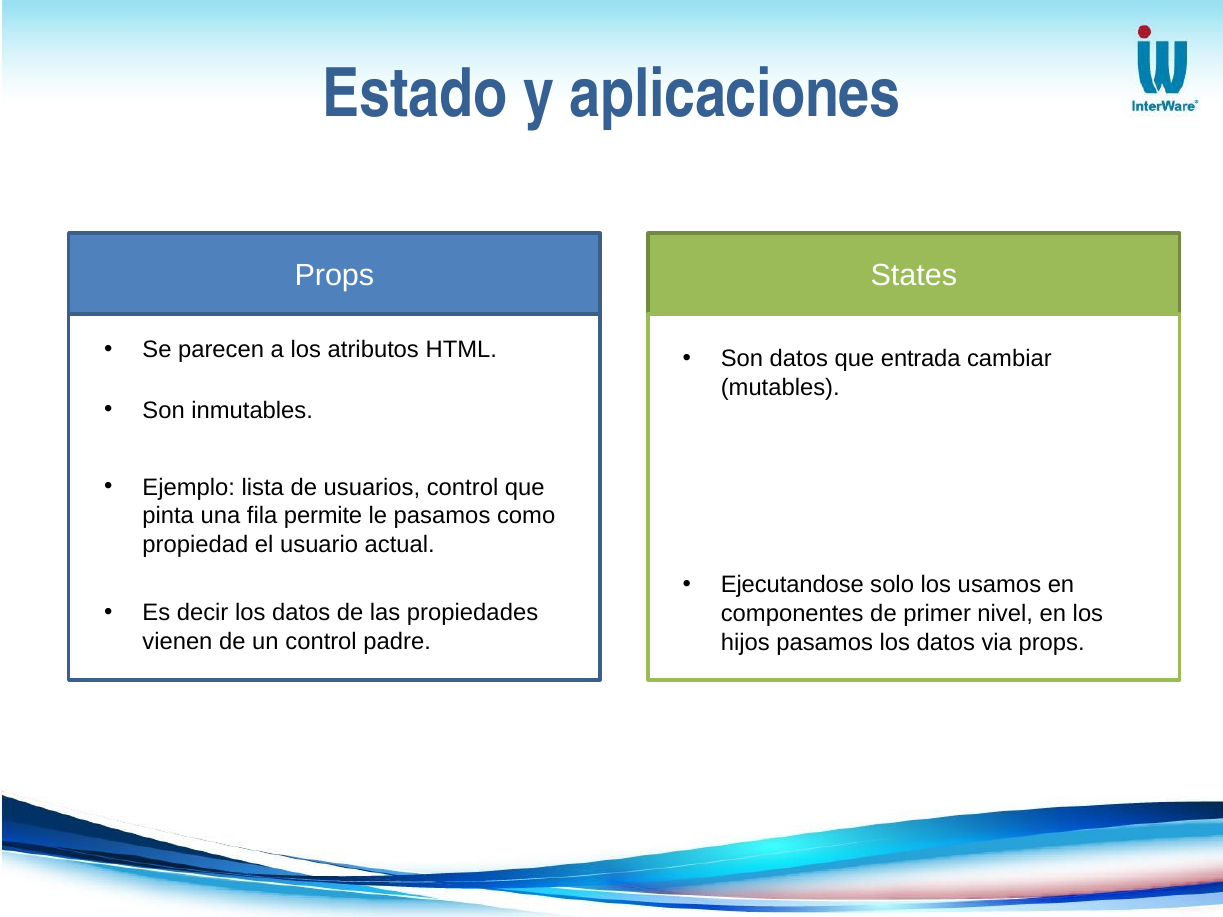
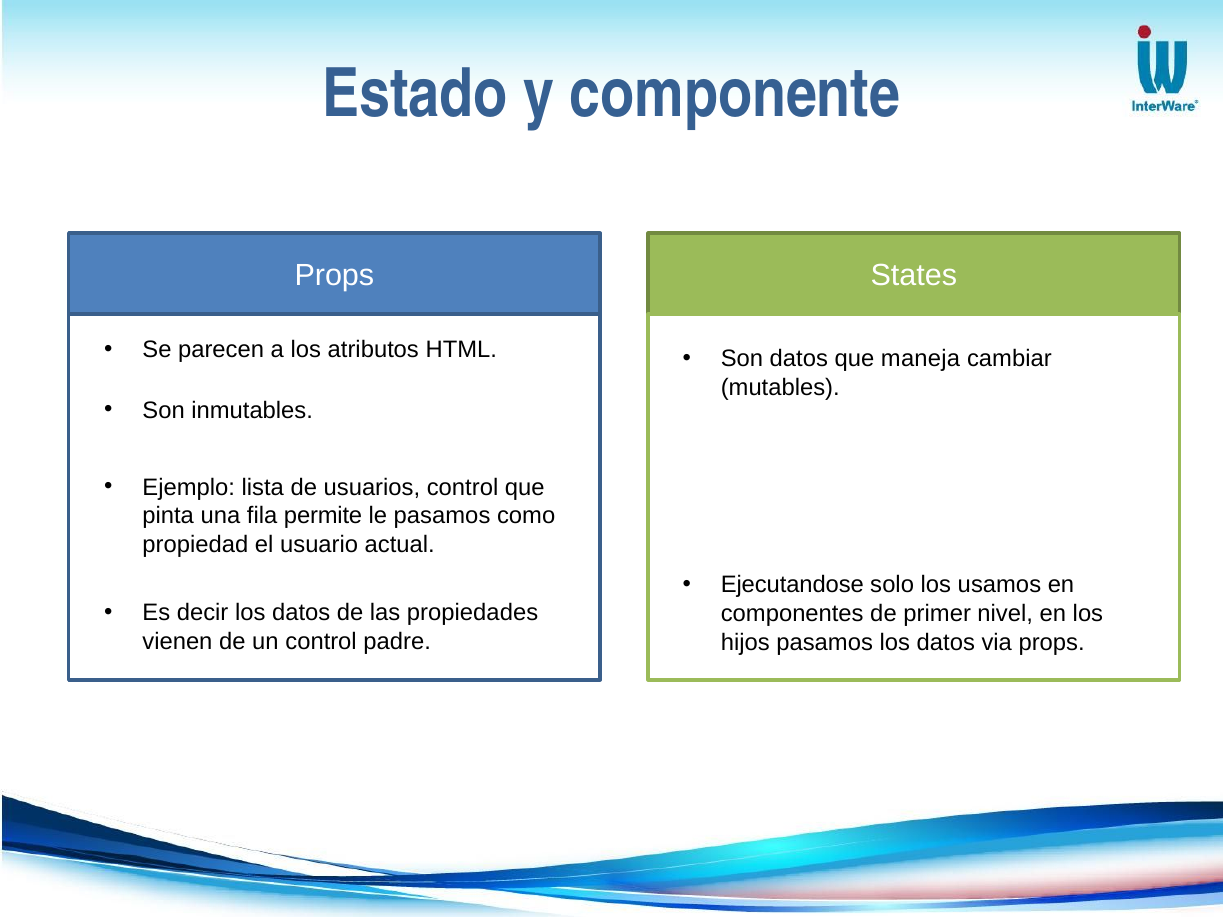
aplicaciones: aplicaciones -> componente
entrada: entrada -> maneja
